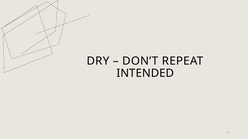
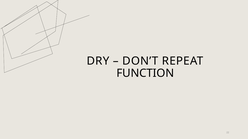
INTENDED: INTENDED -> FUNCTION
